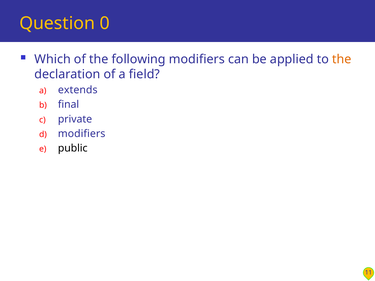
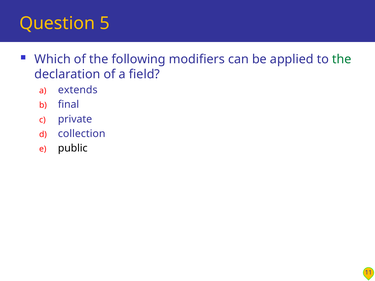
0: 0 -> 5
the at (342, 59) colour: orange -> green
modifiers at (82, 134): modifiers -> collection
